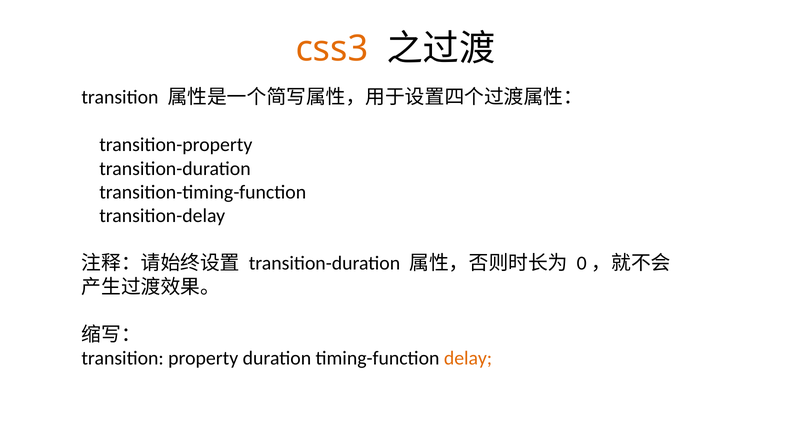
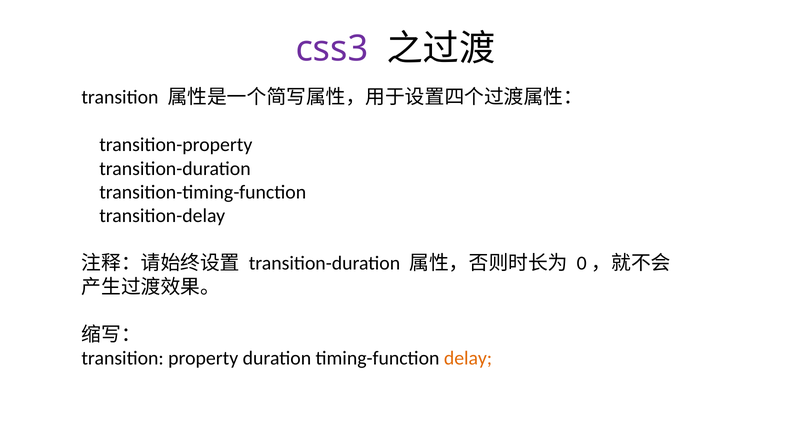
css3 colour: orange -> purple
